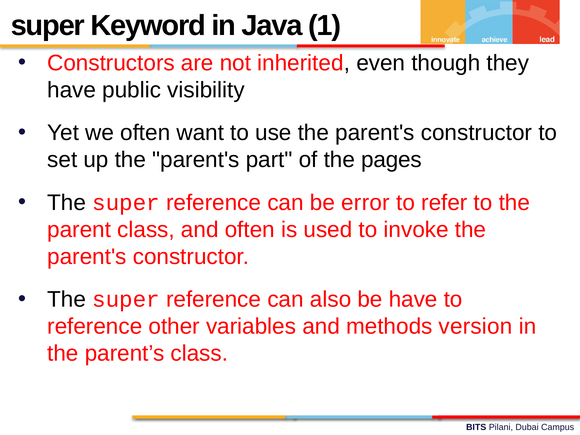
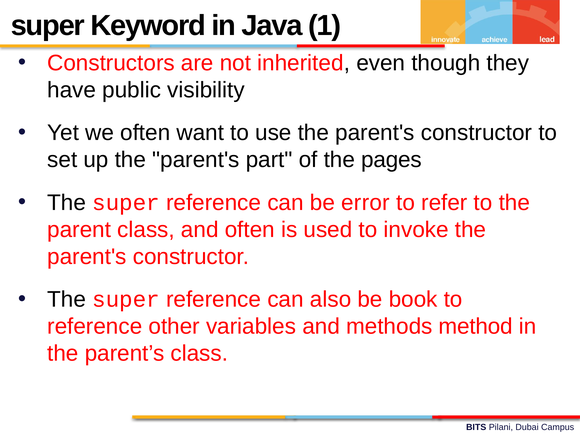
be have: have -> book
version: version -> method
